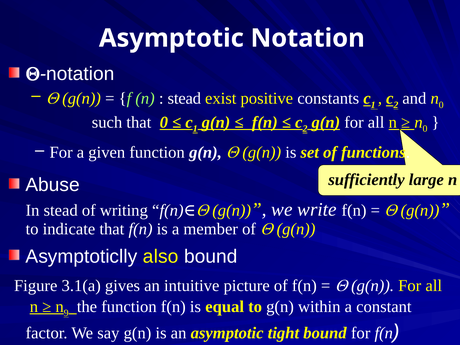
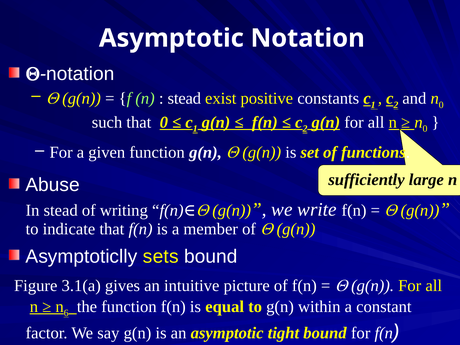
also: also -> sets
9: 9 -> 6
